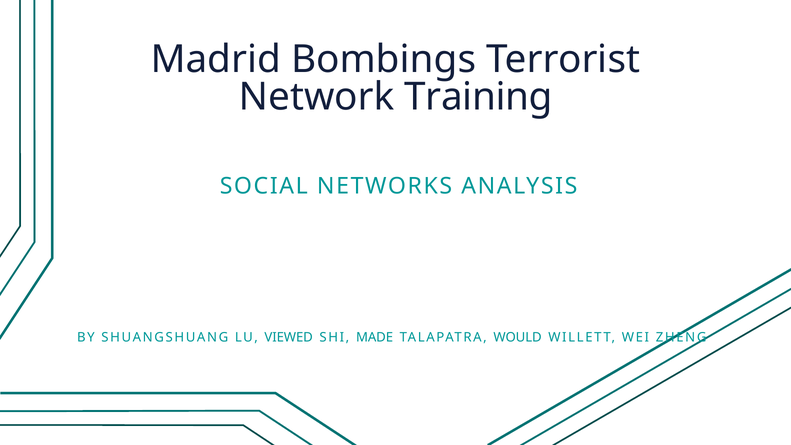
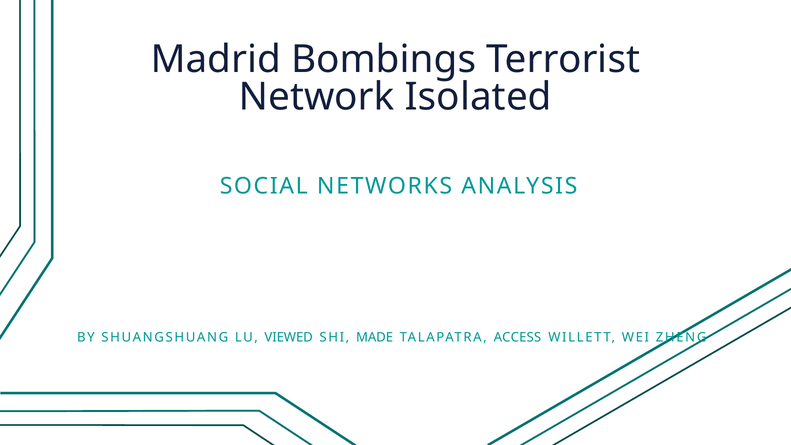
Training: Training -> Isolated
WOULD: WOULD -> ACCESS
